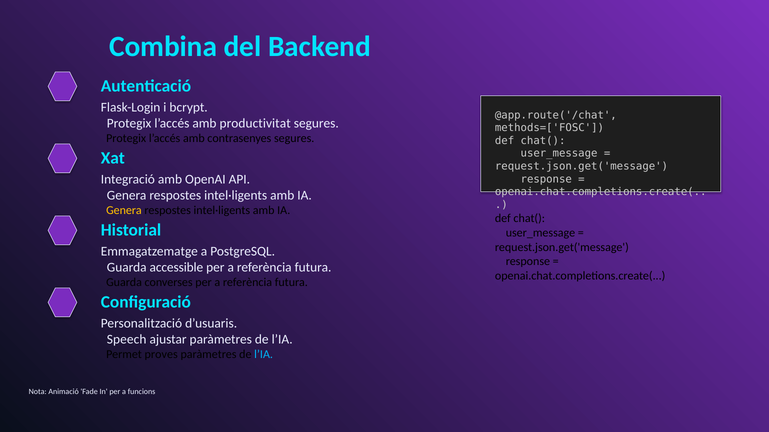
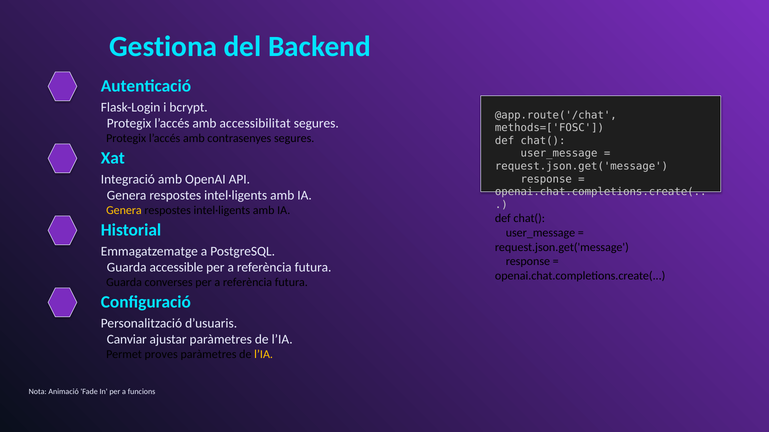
Combina: Combina -> Gestiona
productivitat: productivitat -> accessibilitat
Speech: Speech -> Canviar
l’IA at (264, 355) colour: light blue -> yellow
